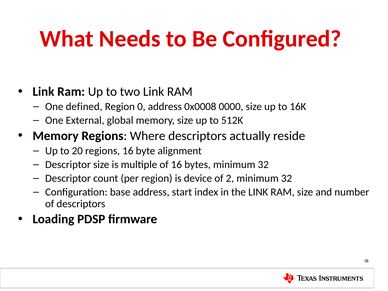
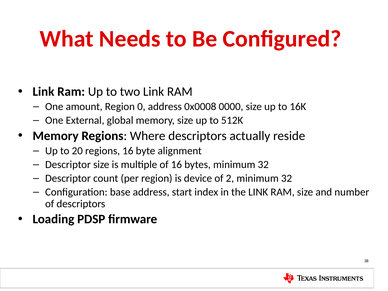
defined: defined -> amount
